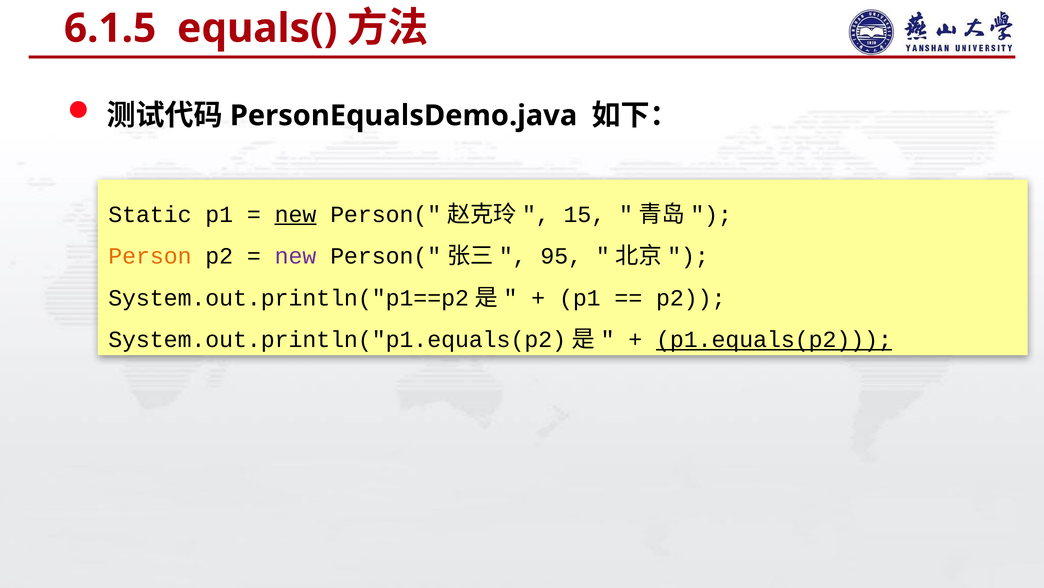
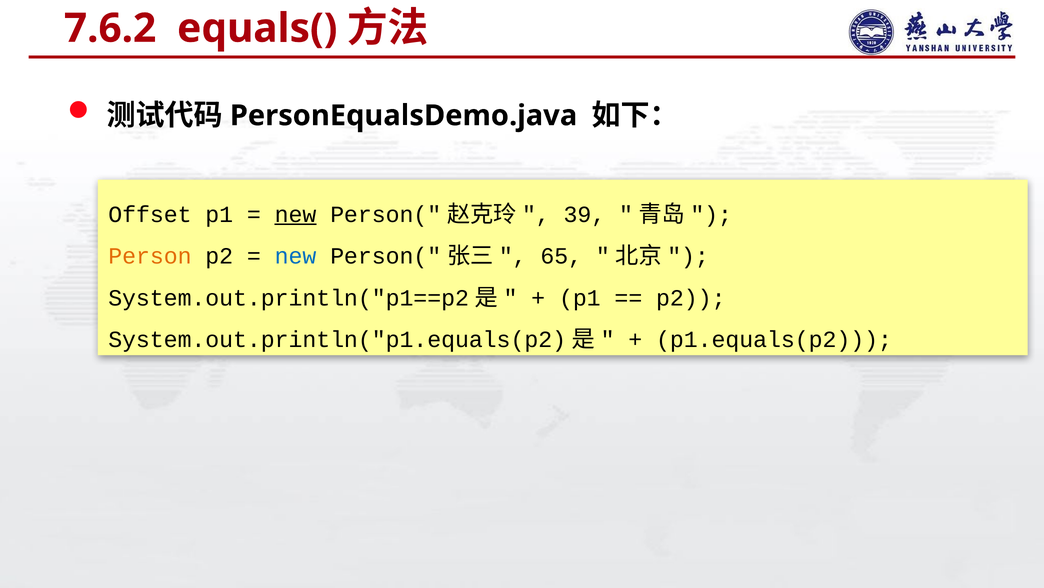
6.1.5: 6.1.5 -> 7.6.2
Static: Static -> Offset
15: 15 -> 39
new at (296, 256) colour: purple -> blue
95: 95 -> 65
p1.equals(p2 underline: present -> none
